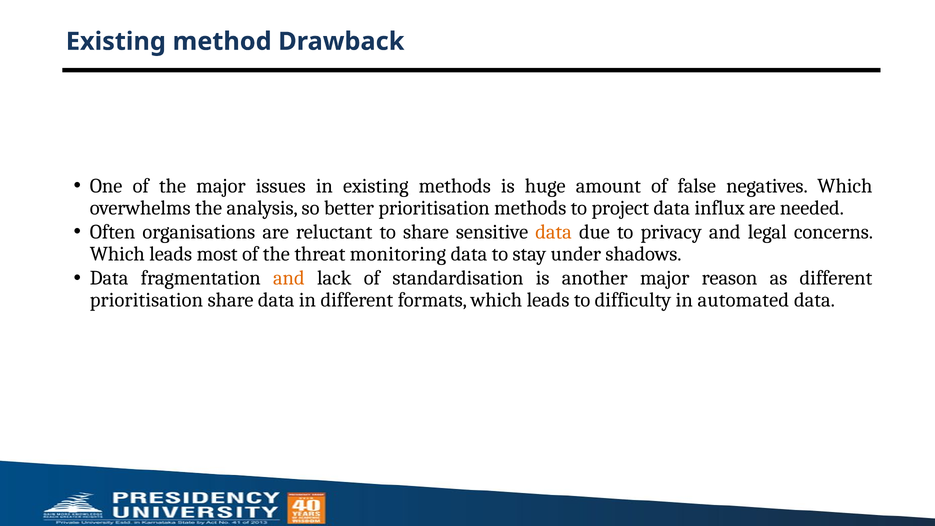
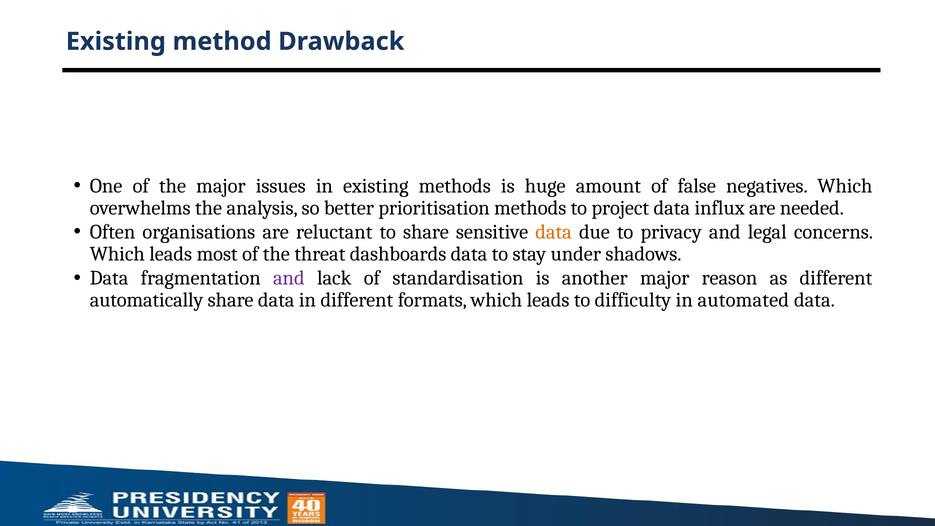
monitoring: monitoring -> dashboards
and at (289, 278) colour: orange -> purple
prioritisation at (146, 300): prioritisation -> automatically
